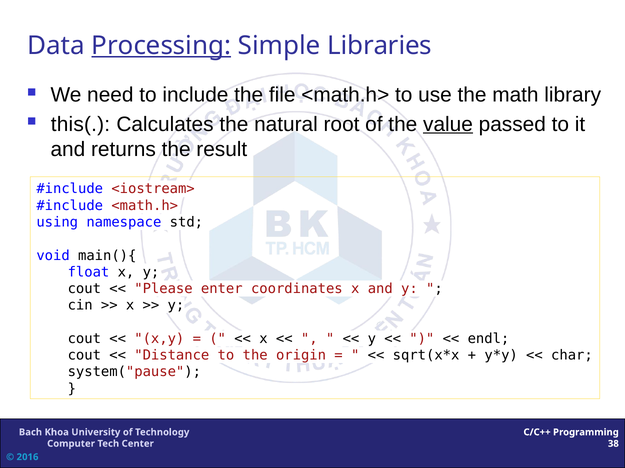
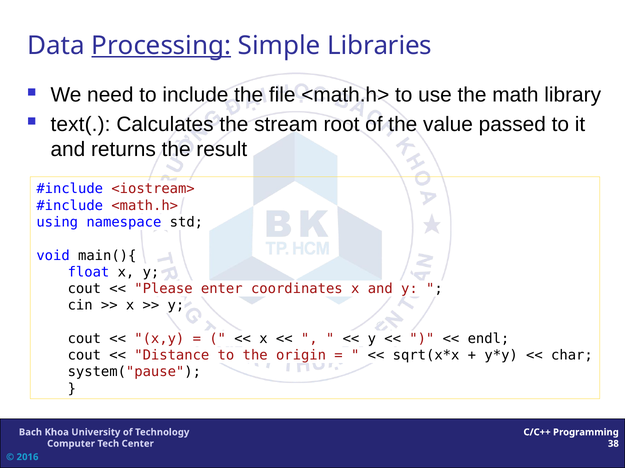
this(: this( -> text(
natural: natural -> stream
value underline: present -> none
